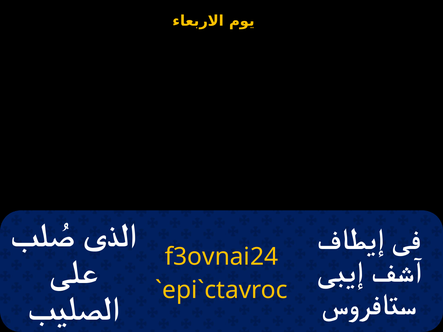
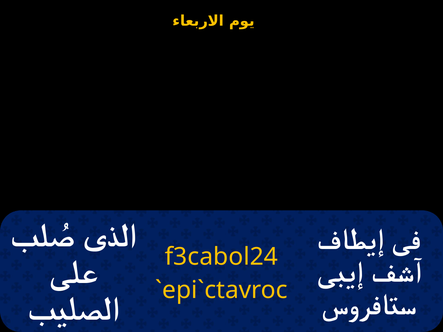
f3ovnai24: f3ovnai24 -> f3cabol24
